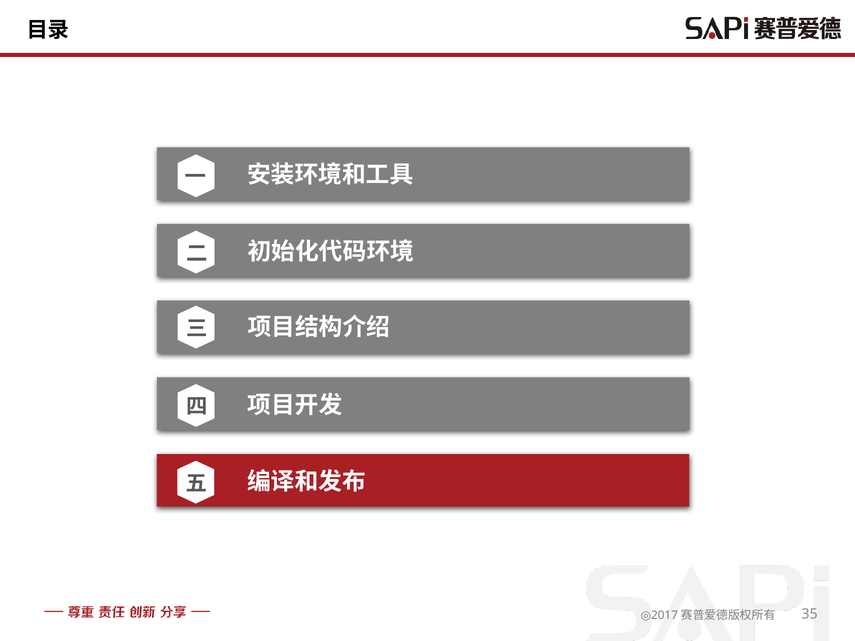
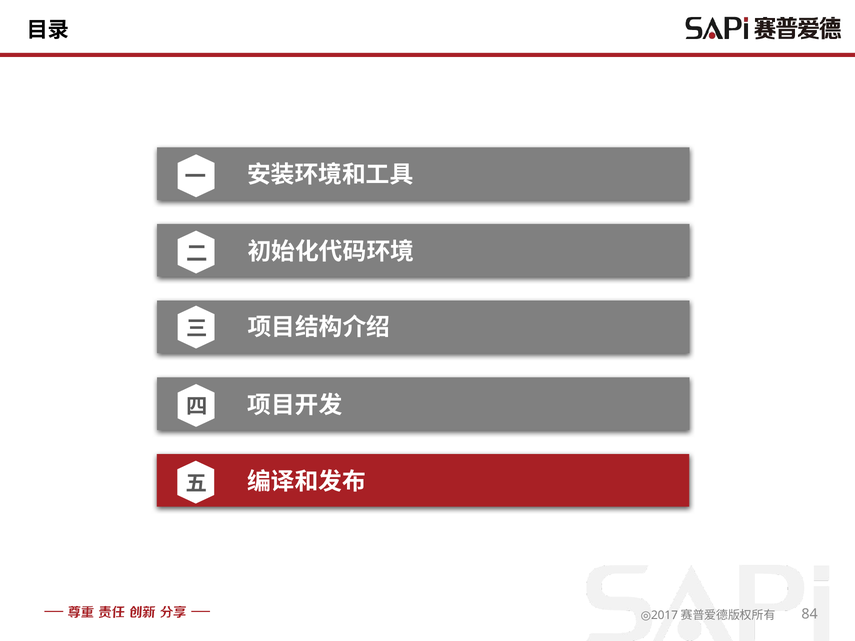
35: 35 -> 84
